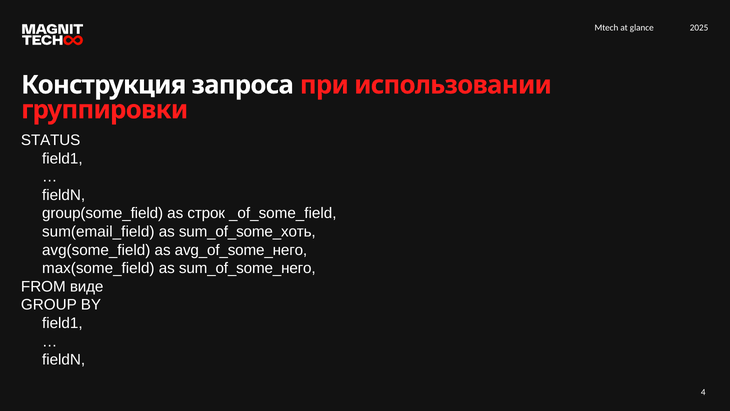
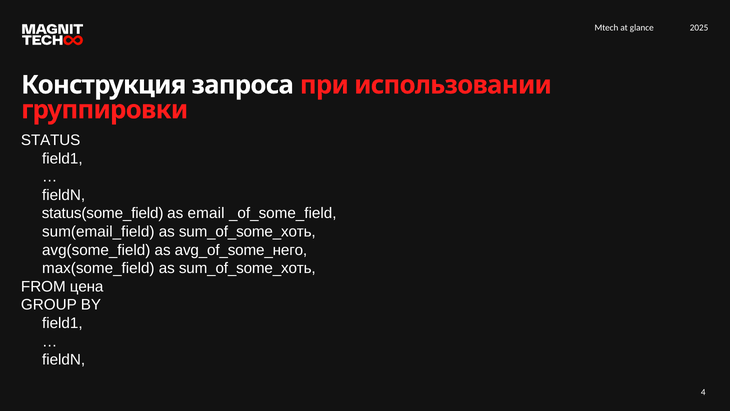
group(some_field: group(some_field -> status(some_field
строк: строк -> email
max(some_field as sum_of_some_него: sum_of_some_него -> sum_of_some_хоть
виде: виде -> цена
